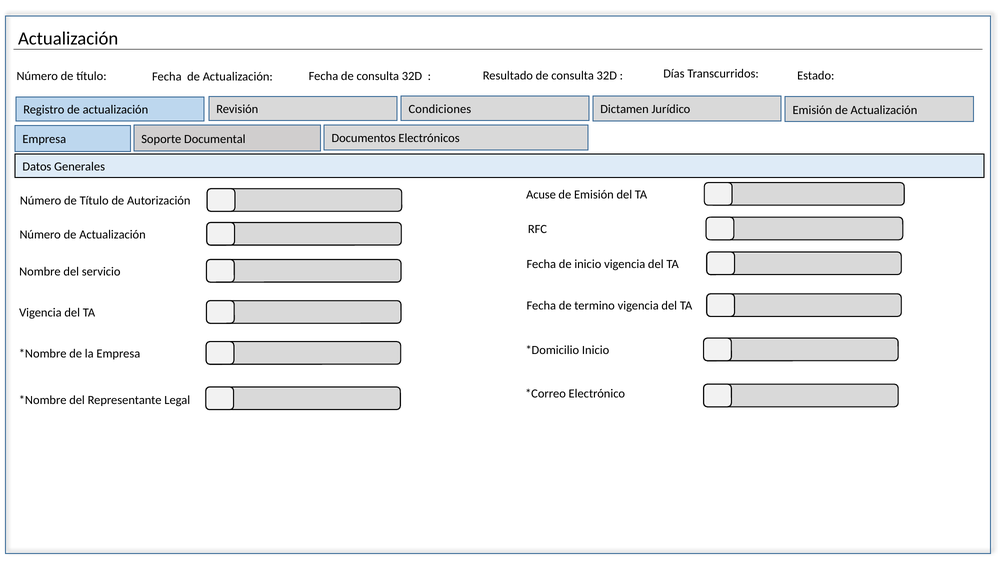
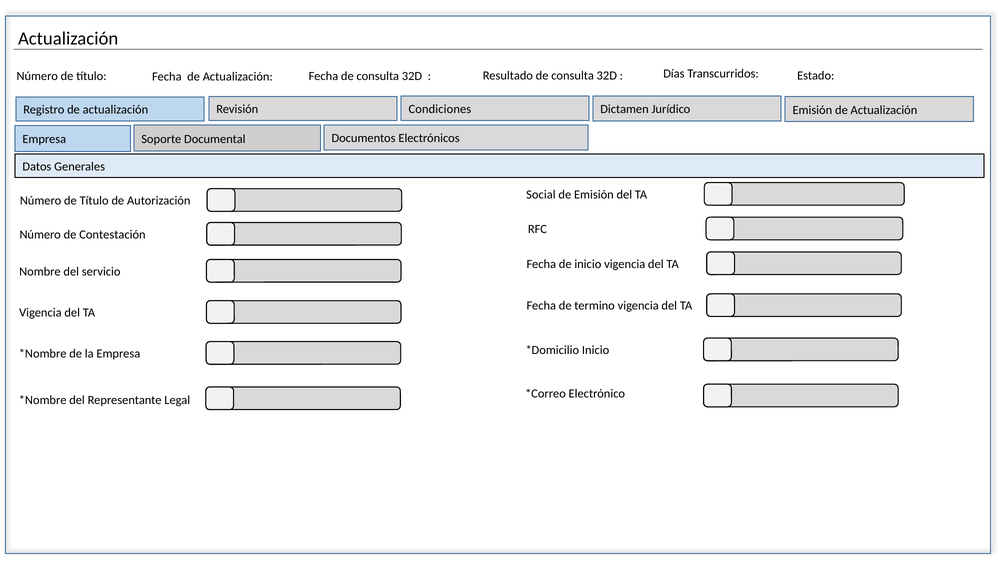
Acuse: Acuse -> Social
Número de Actualización: Actualización -> Contestación
